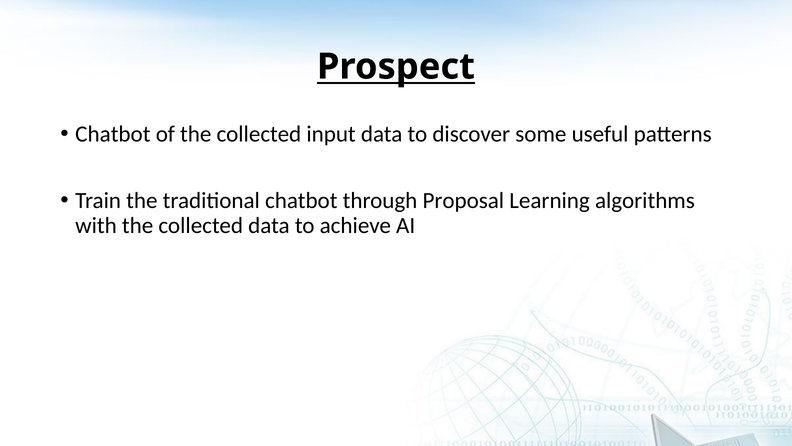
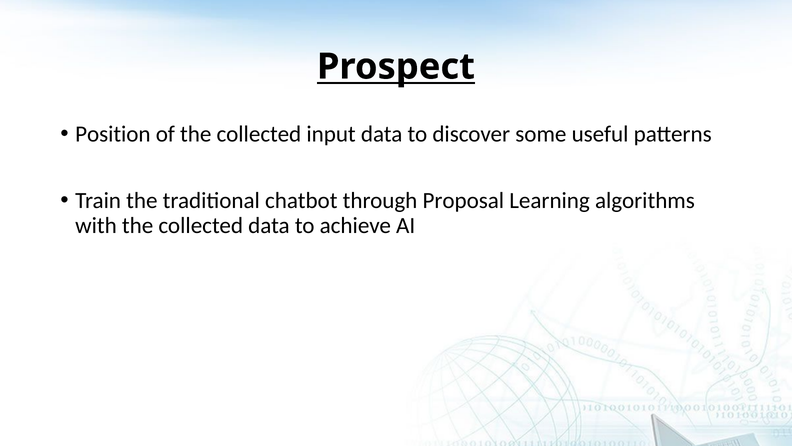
Chatbot at (113, 134): Chatbot -> Position
